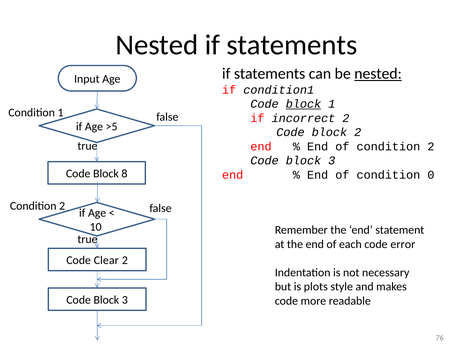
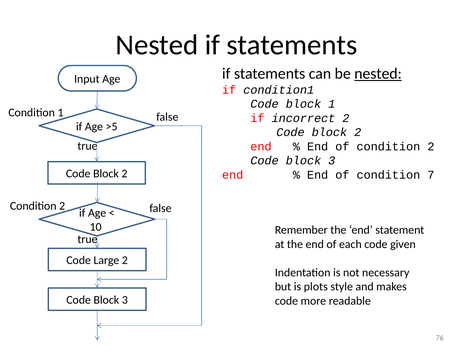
block at (303, 104) underline: present -> none
8 at (124, 174): 8 -> 2
0: 0 -> 7
error: error -> given
Clear: Clear -> Large
